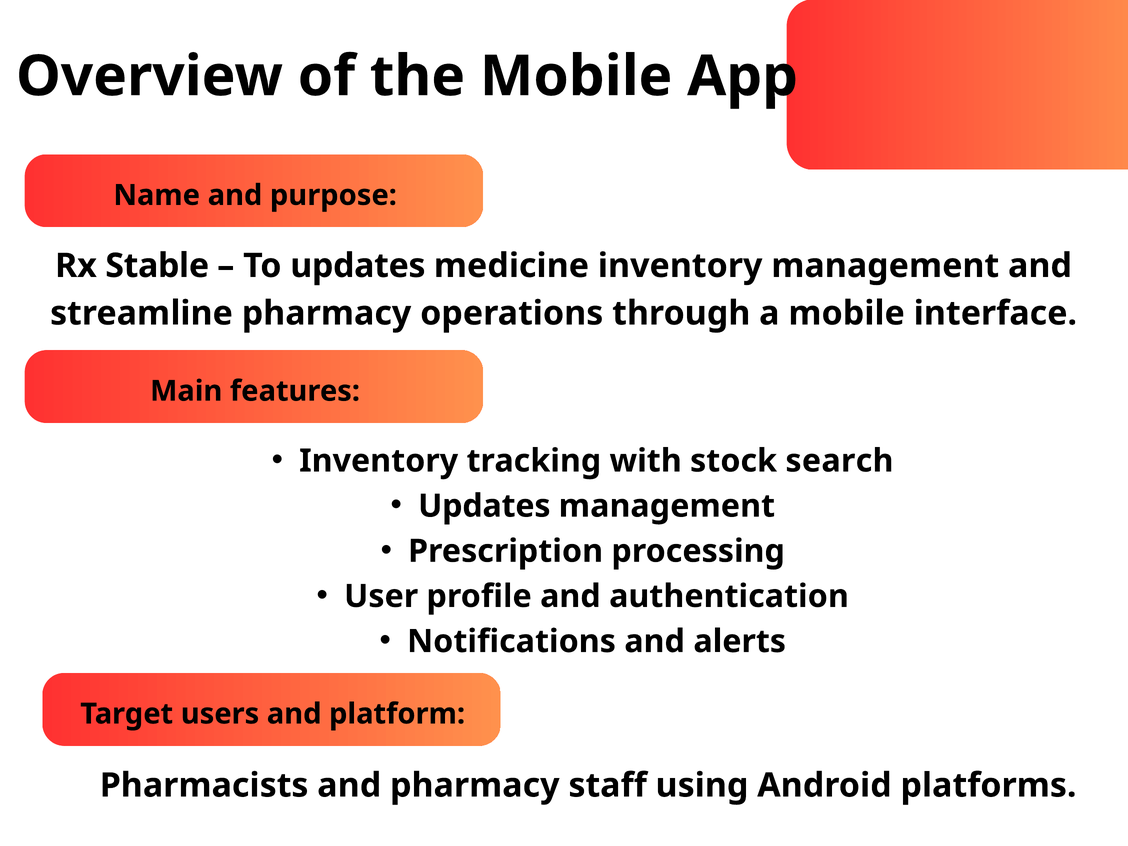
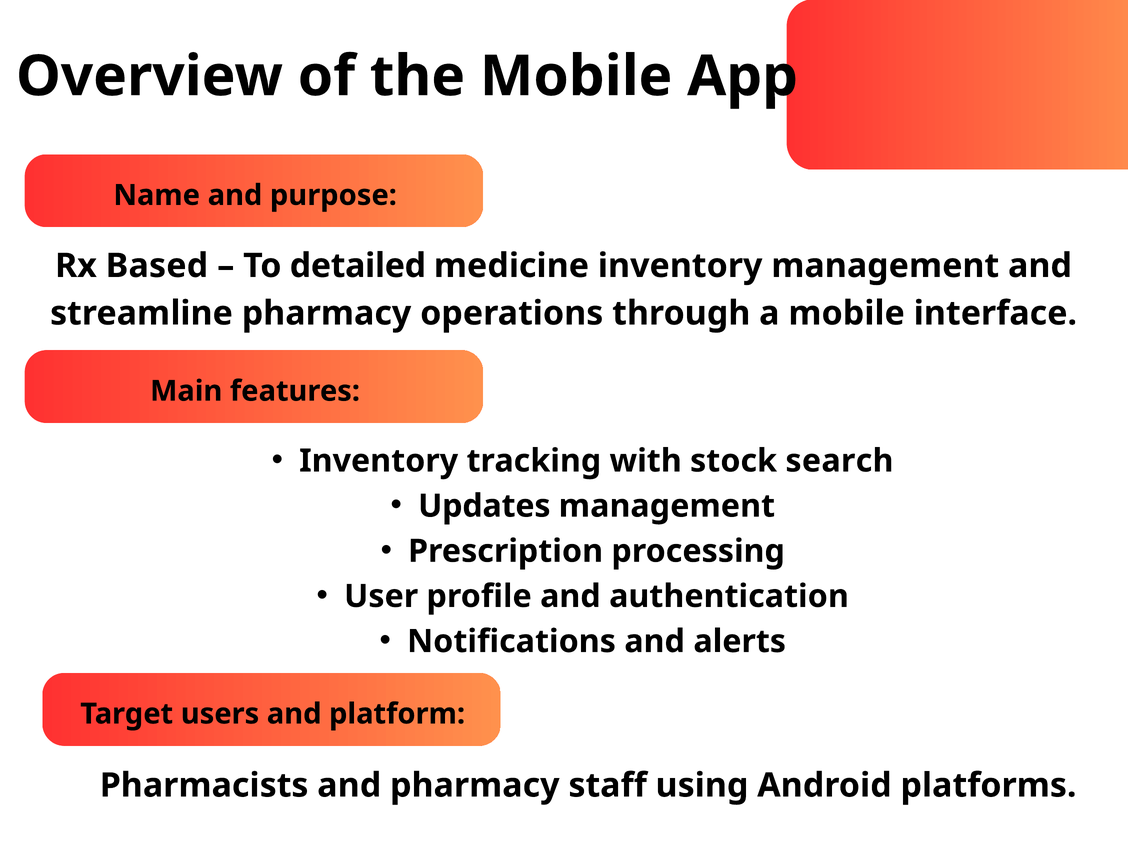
Stable: Stable -> Based
To updates: updates -> detailed
